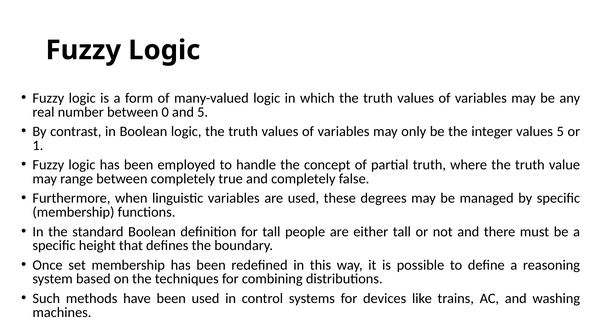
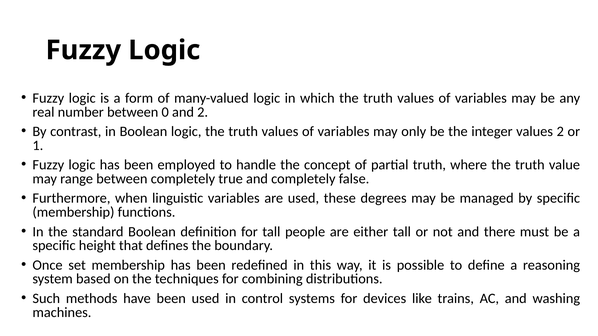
and 5: 5 -> 2
values 5: 5 -> 2
